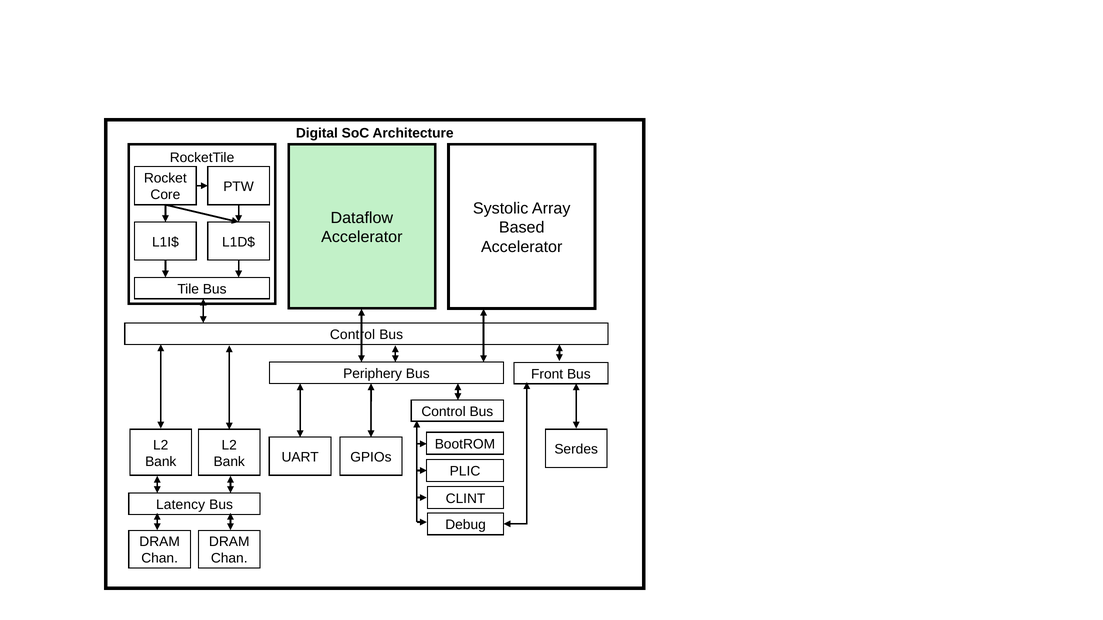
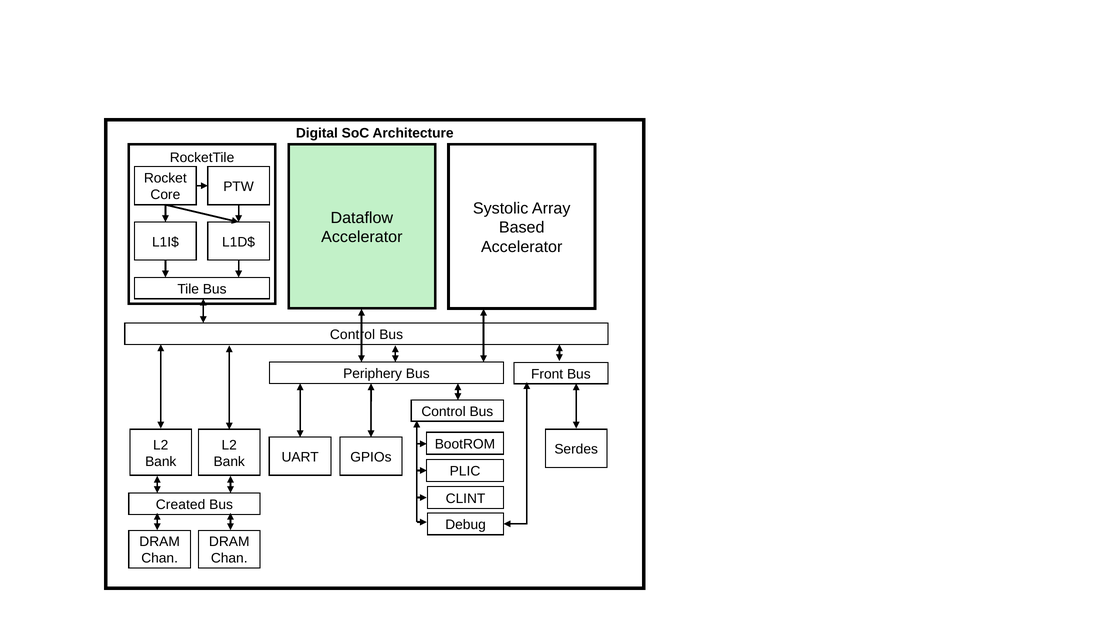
Latency: Latency -> Created
